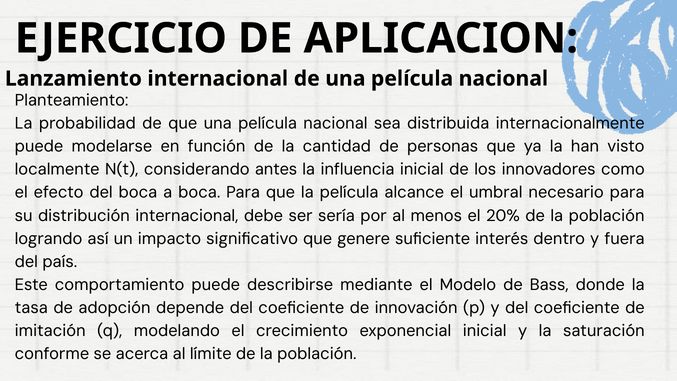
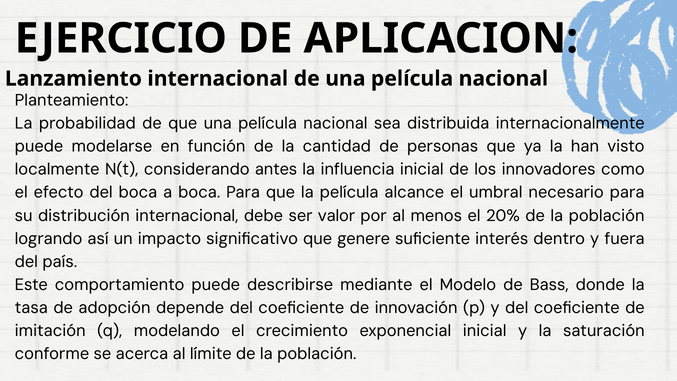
sería: sería -> valor
